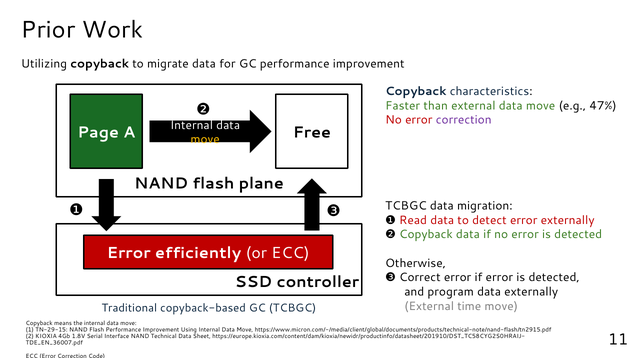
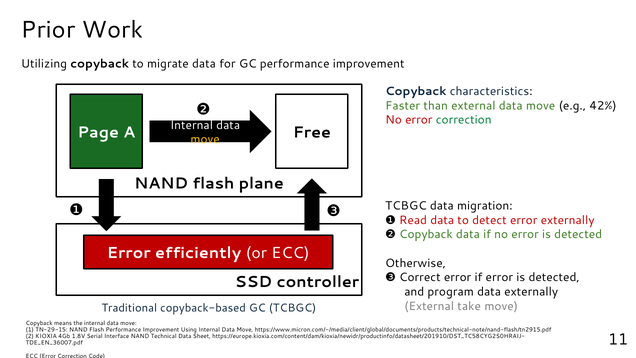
47%: 47% -> 42%
correction at (464, 120) colour: purple -> green
time: time -> take
